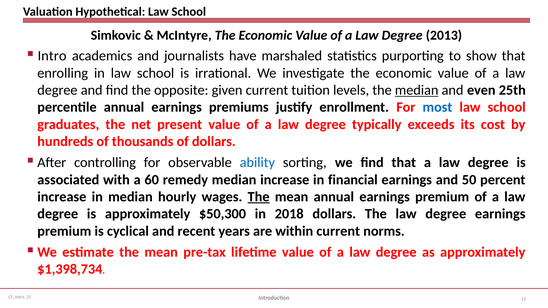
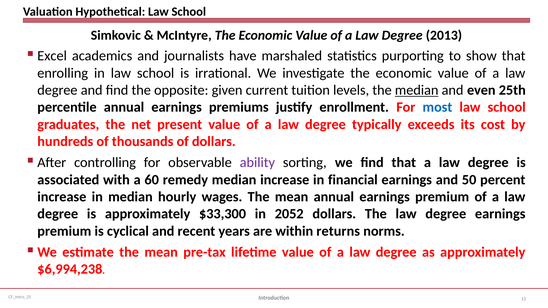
Intro: Intro -> Excel
ability colour: blue -> purple
The at (259, 197) underline: present -> none
$50,300: $50,300 -> $33,300
2018: 2018 -> 2052
within current: current -> returns
$1,398,734: $1,398,734 -> $6,994,238
